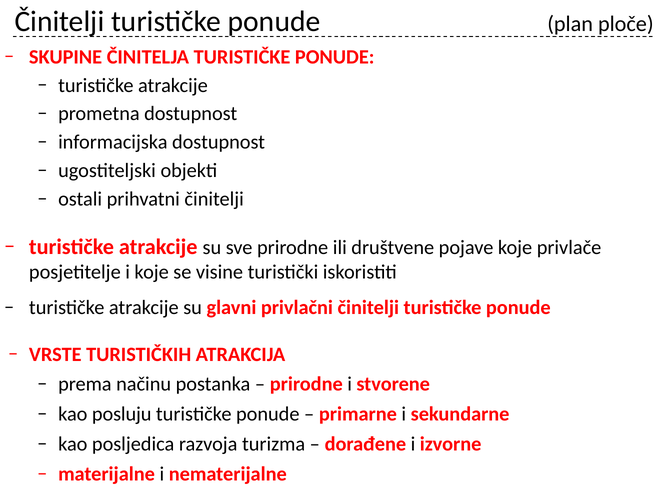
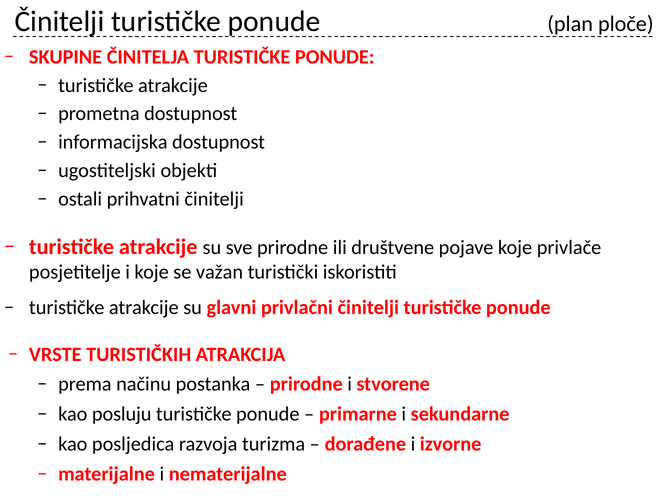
visine: visine -> važan
